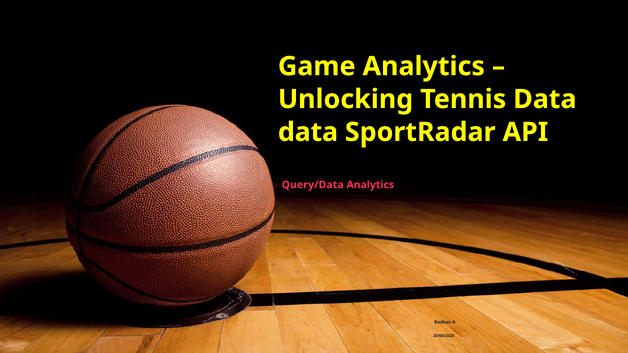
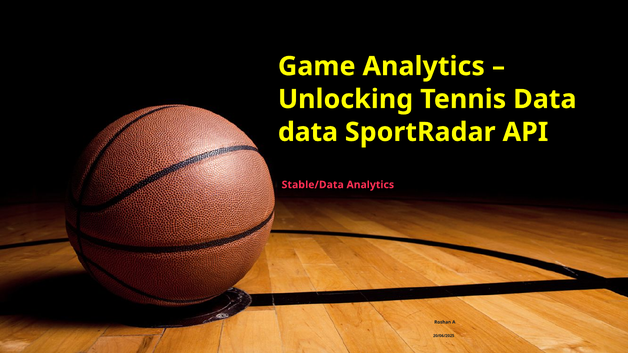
Query/Data: Query/Data -> Stable/Data
